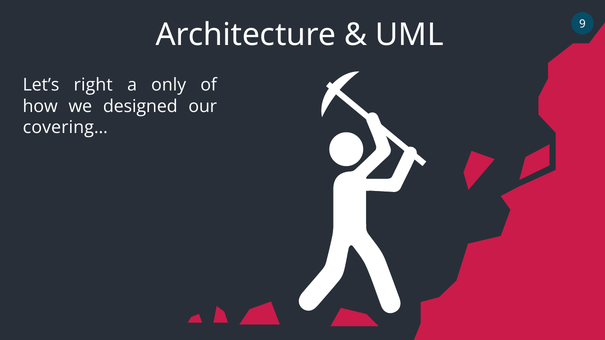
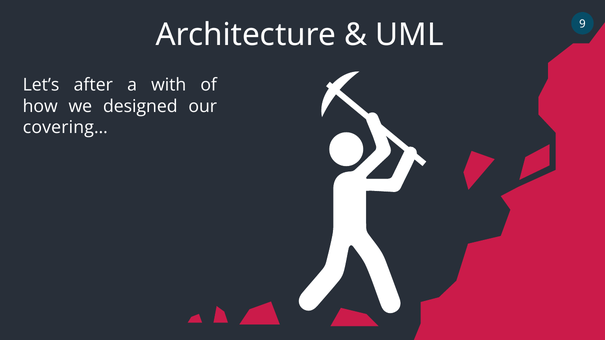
right: right -> after
only: only -> with
